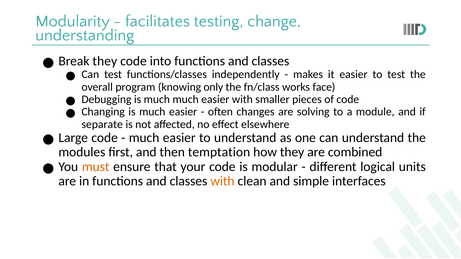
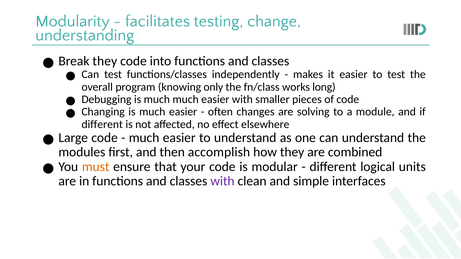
face: face -> long
separate at (102, 124): separate -> different
temptation: temptation -> accomplish
with at (222, 181) colour: orange -> purple
